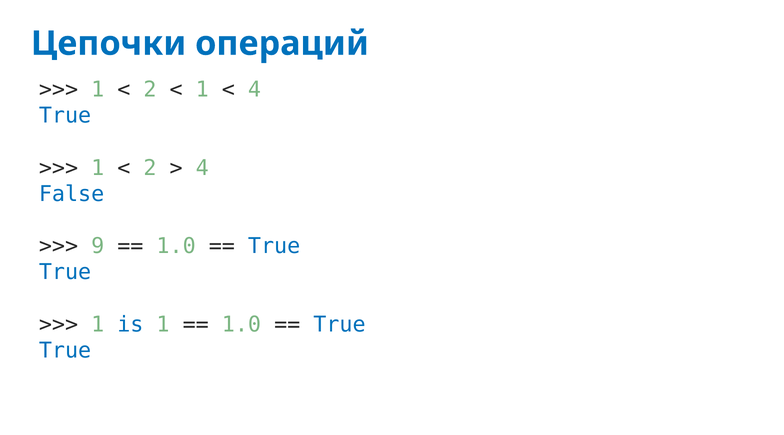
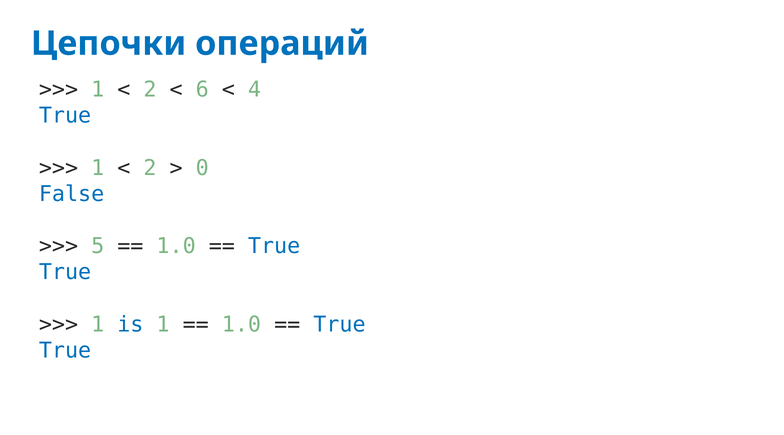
1 at (202, 90): 1 -> 6
4 at (202, 168): 4 -> 0
9: 9 -> 5
